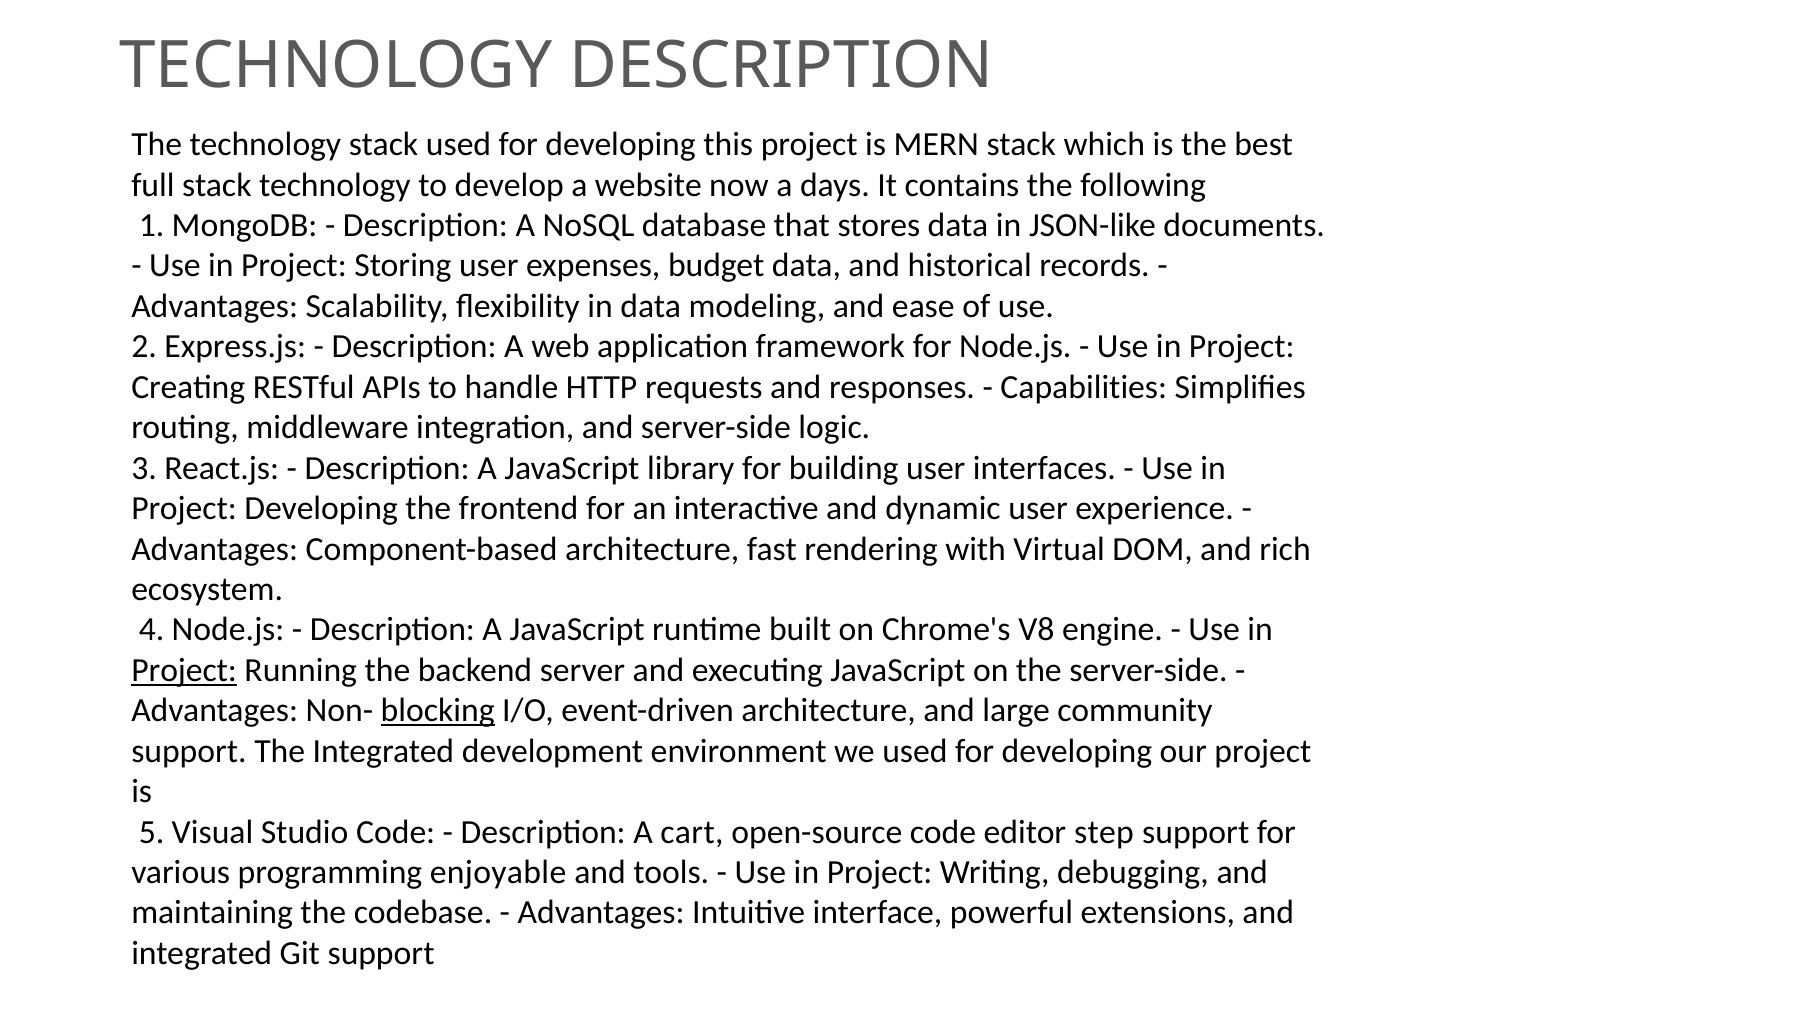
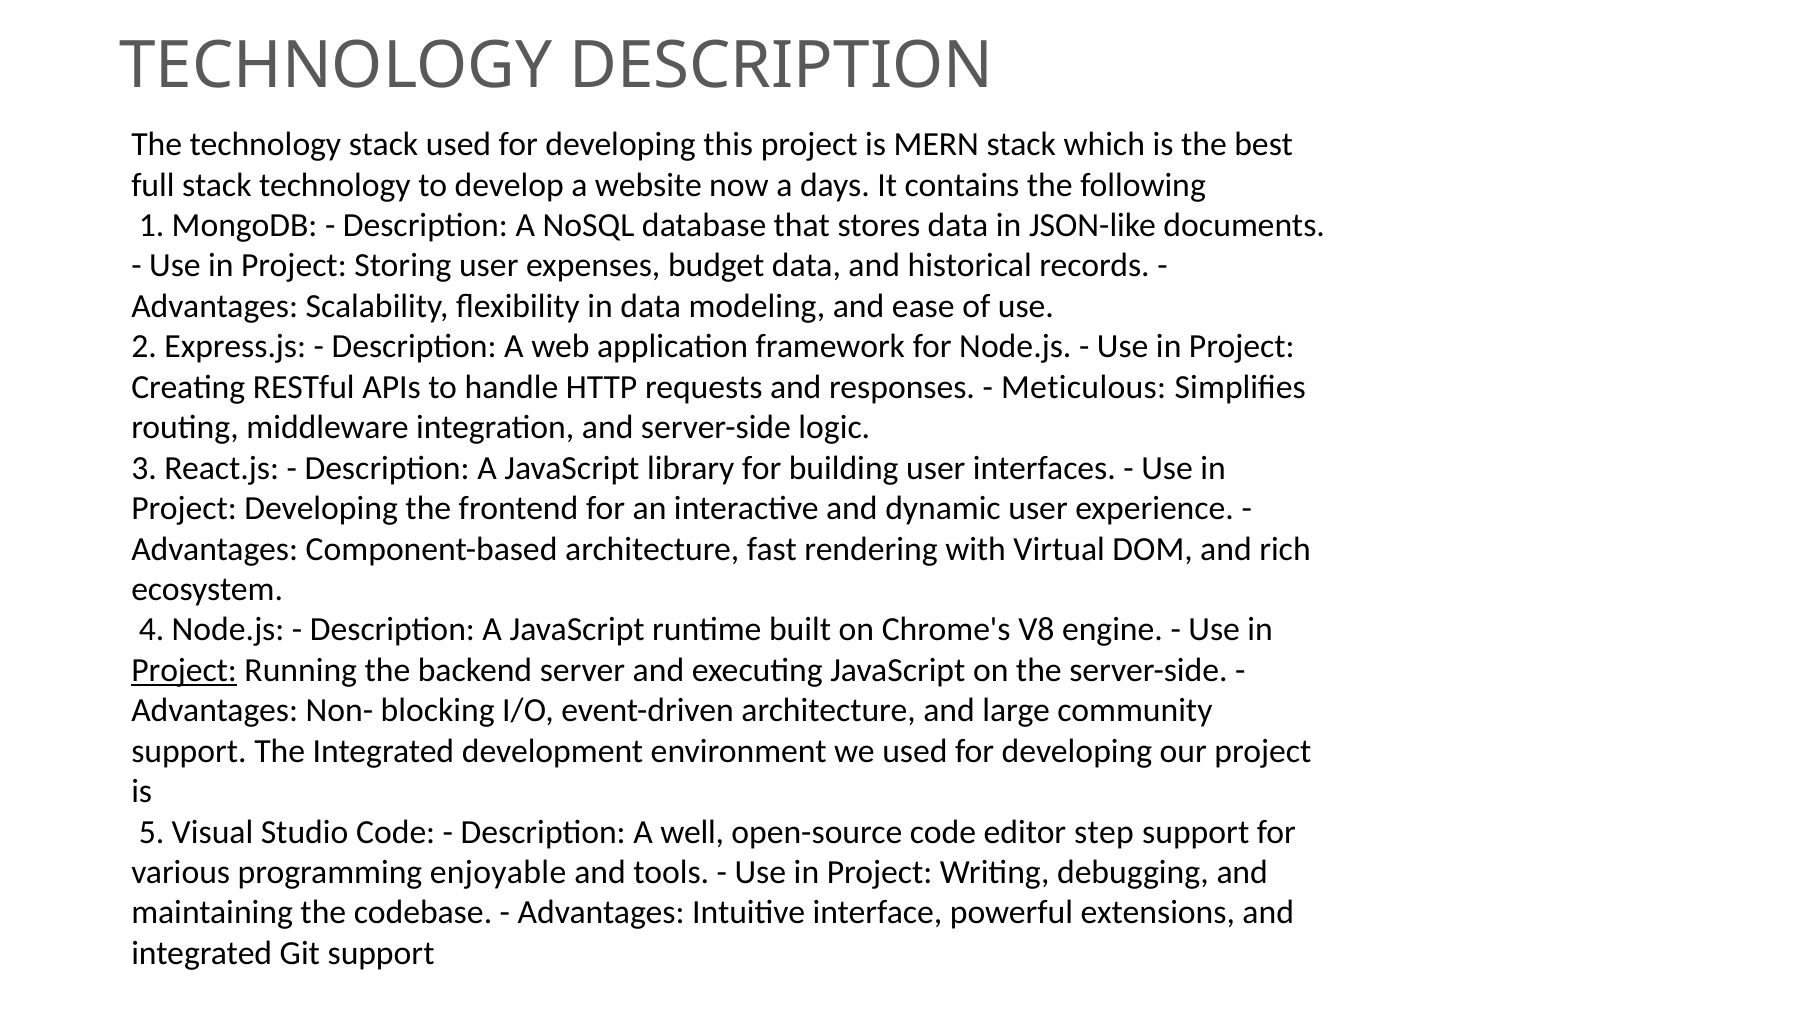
Capabilities: Capabilities -> Meticulous
blocking underline: present -> none
cart: cart -> well
